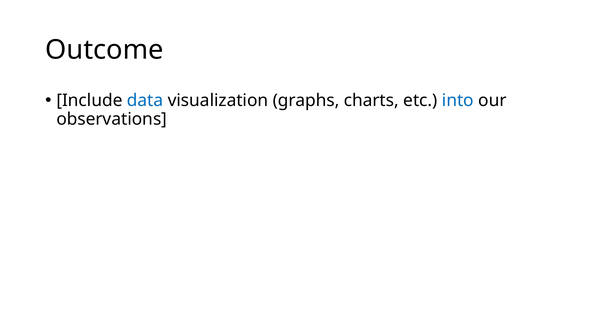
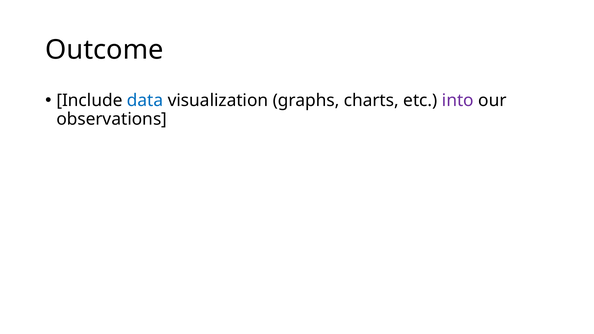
into colour: blue -> purple
